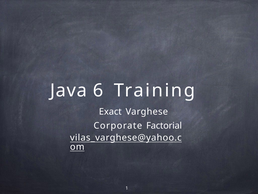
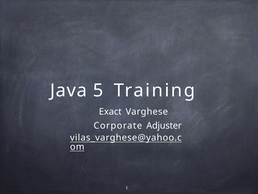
6: 6 -> 5
Factorial: Factorial -> Adjuster
